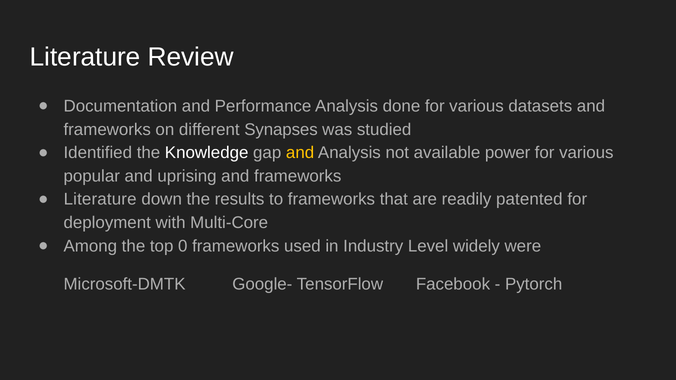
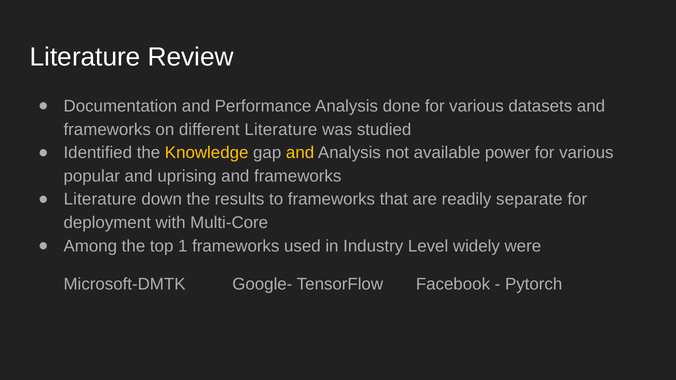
different Synapses: Synapses -> Literature
Knowledge colour: white -> yellow
patented: patented -> separate
0: 0 -> 1
